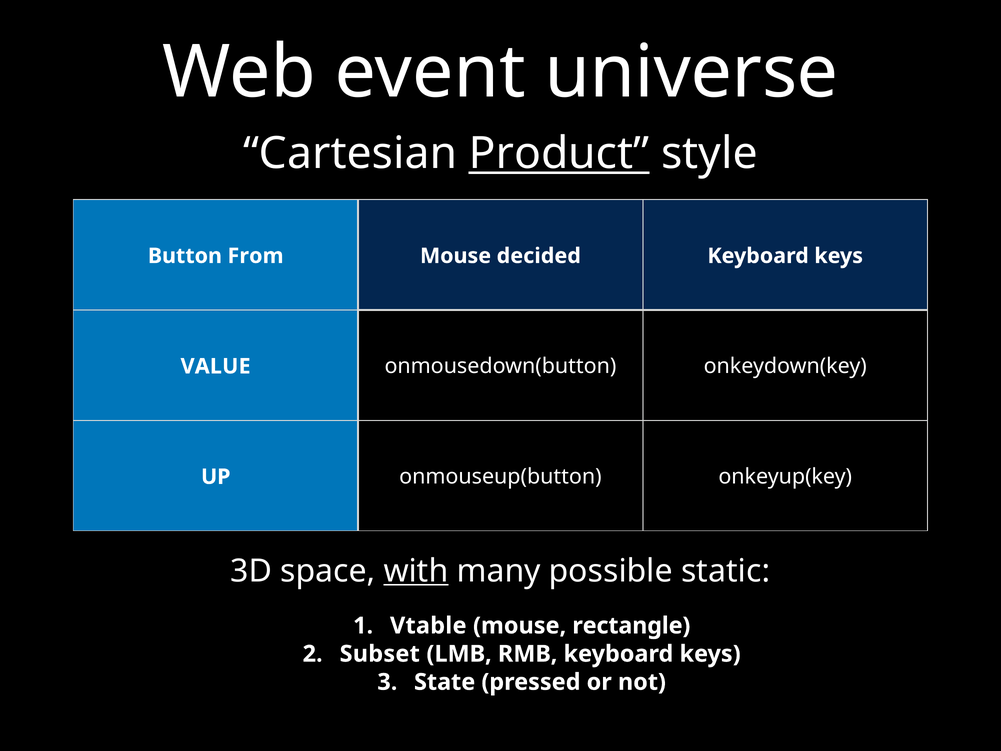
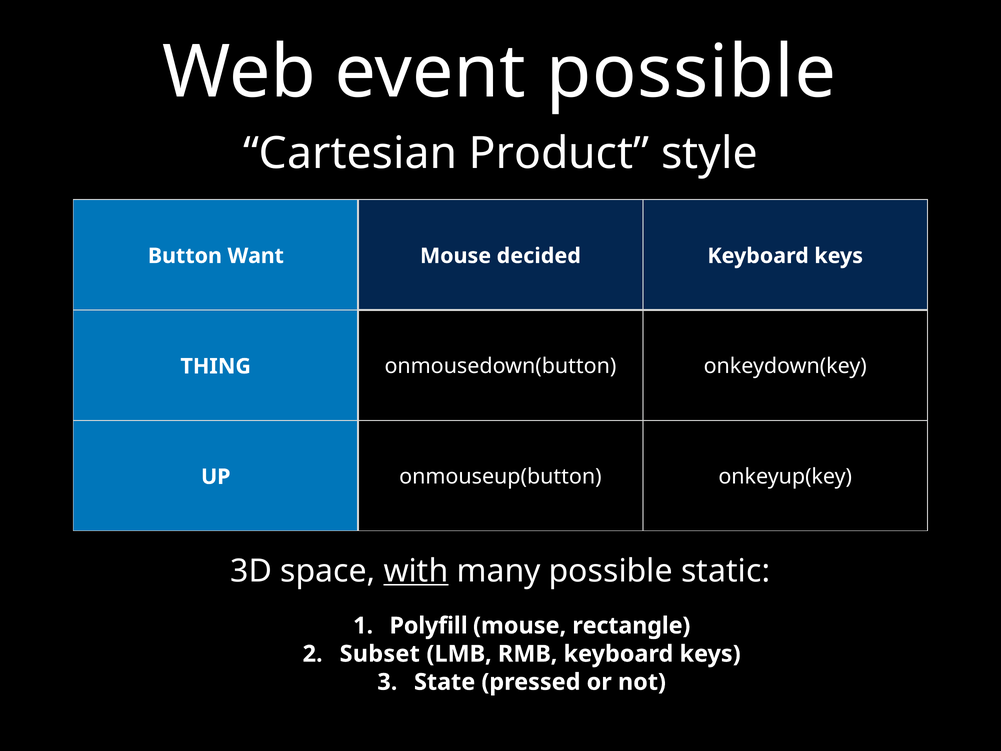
event universe: universe -> possible
Product underline: present -> none
From: From -> Want
VALUE: VALUE -> THING
Vtable: Vtable -> Polyfill
